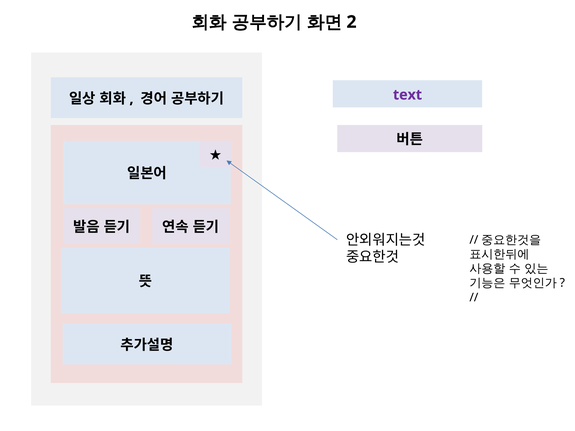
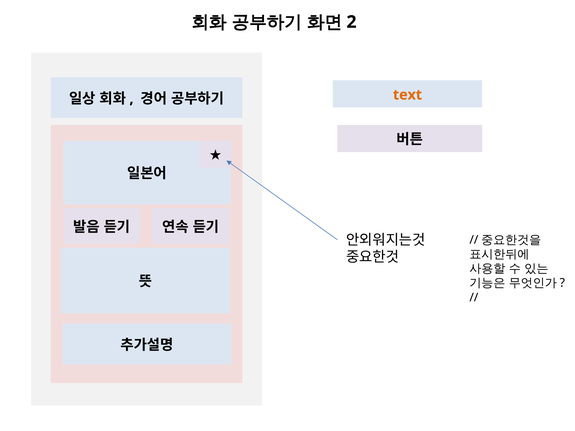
text colour: purple -> orange
